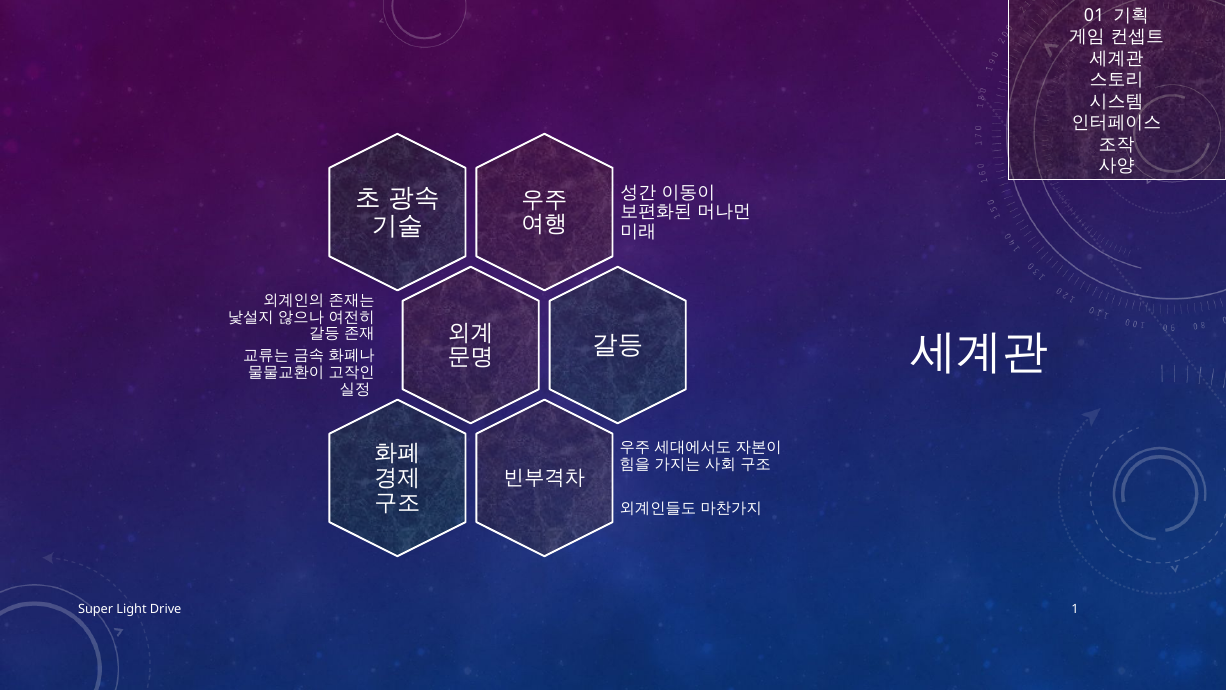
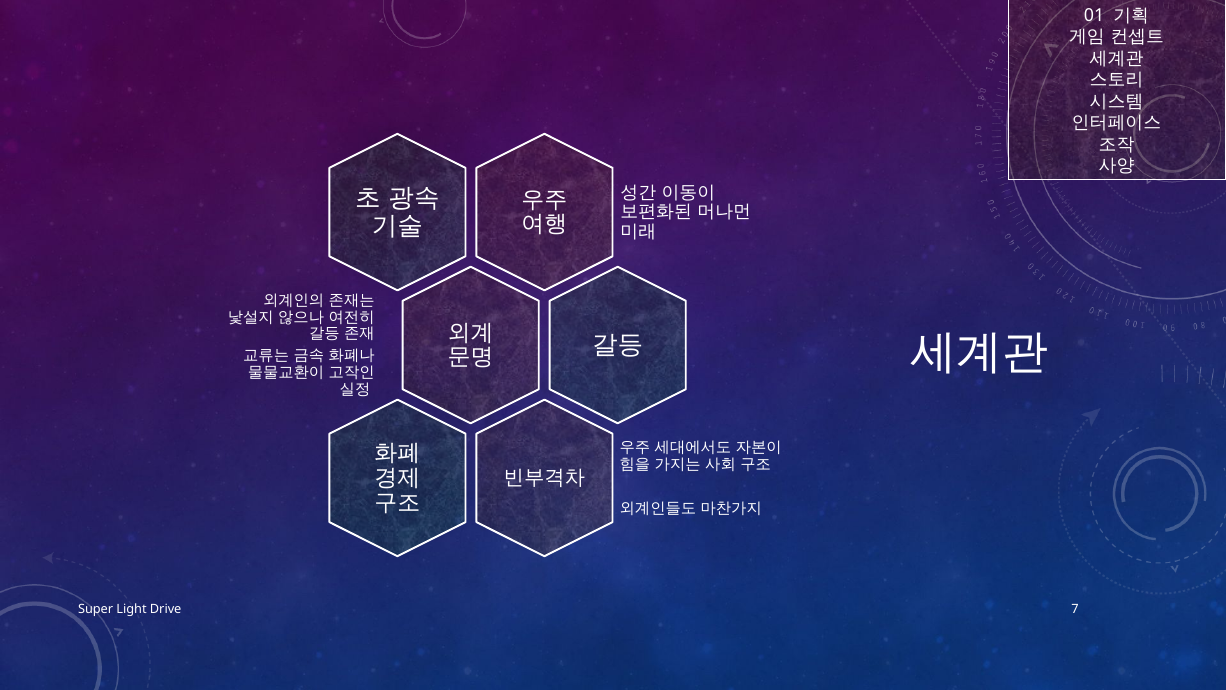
1: 1 -> 7
